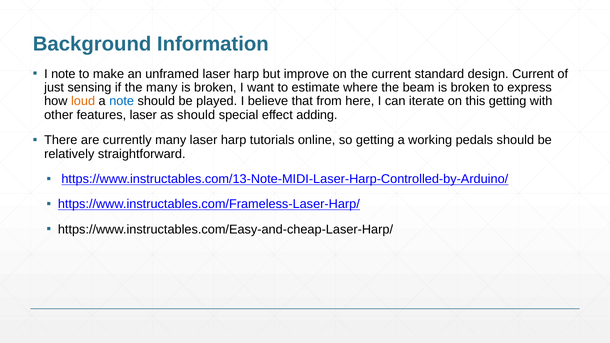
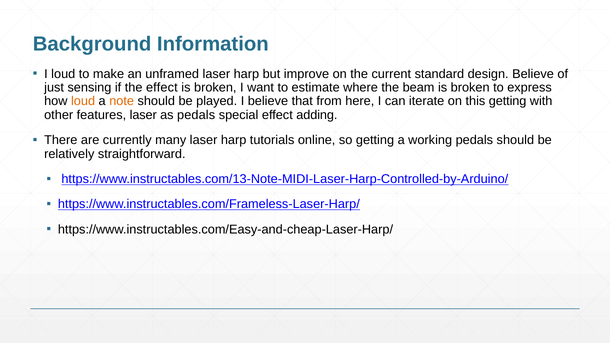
I note: note -> loud
design Current: Current -> Believe
the many: many -> effect
note at (122, 101) colour: blue -> orange
as should: should -> pedals
